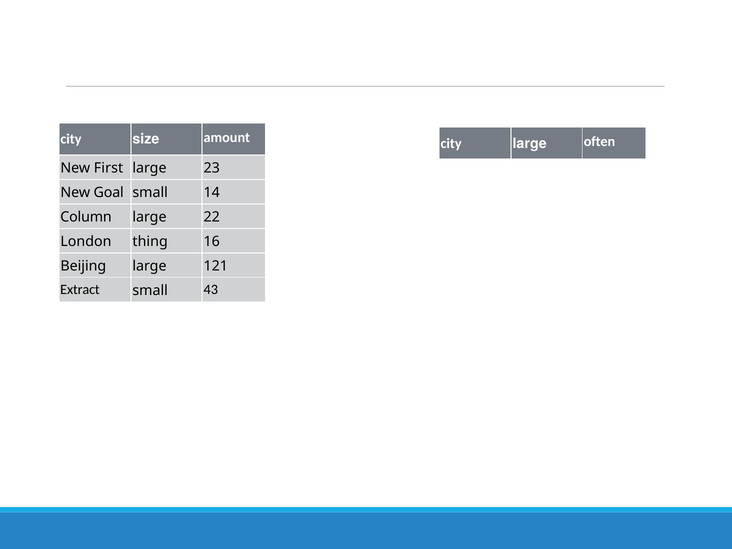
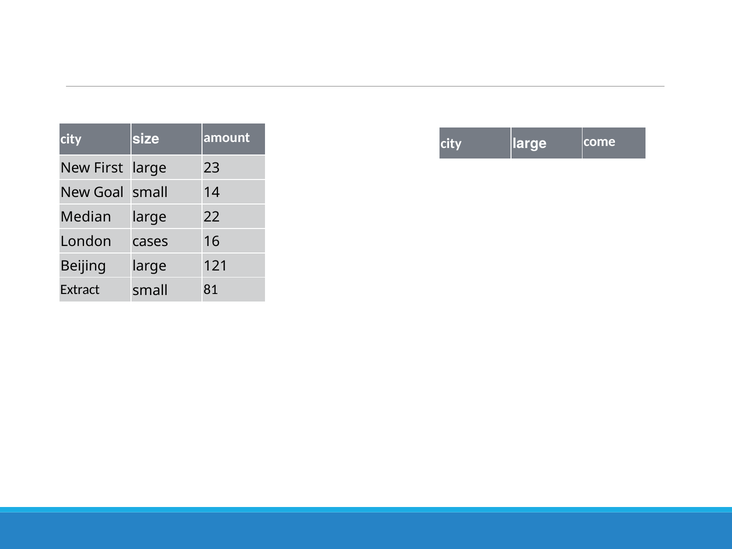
often: often -> come
Column: Column -> Median
thing: thing -> cases
43: 43 -> 81
